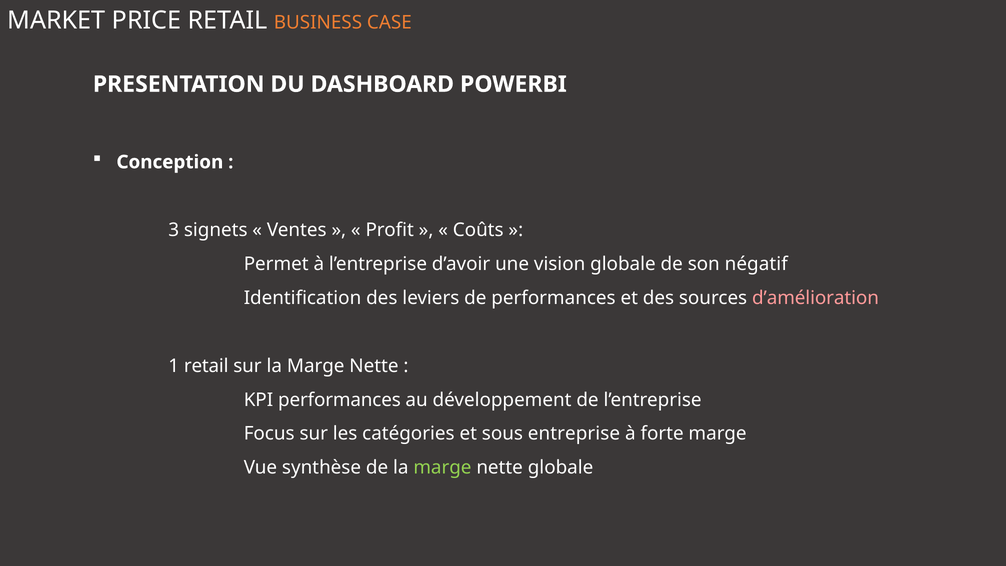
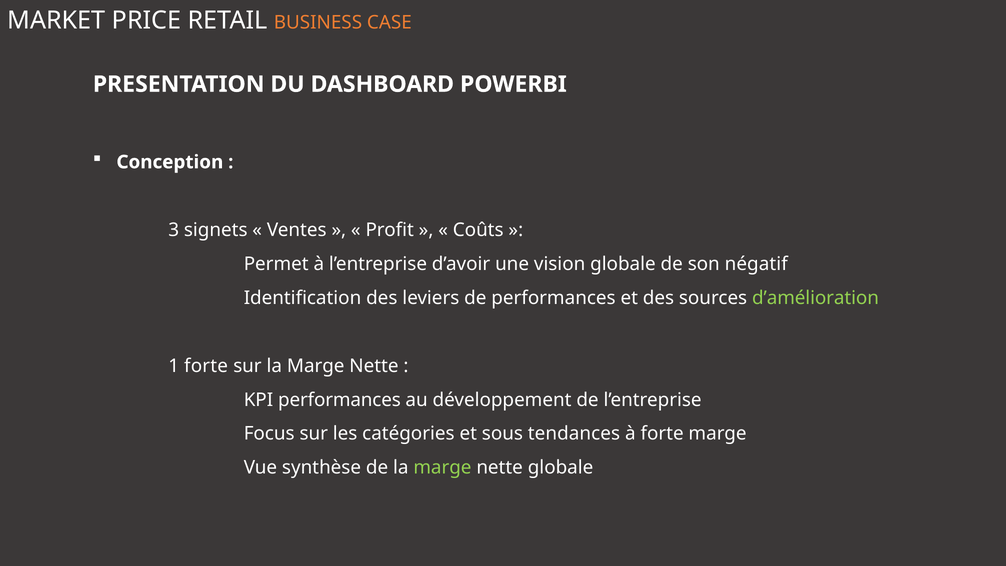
d’amélioration colour: pink -> light green
1 retail: retail -> forte
entreprise: entreprise -> tendances
